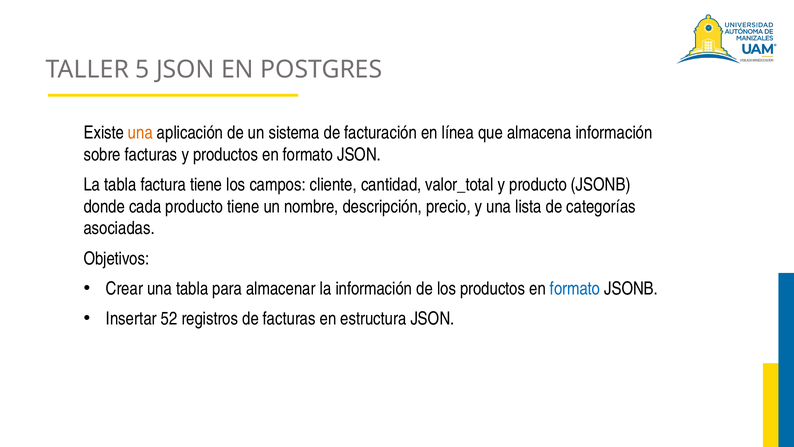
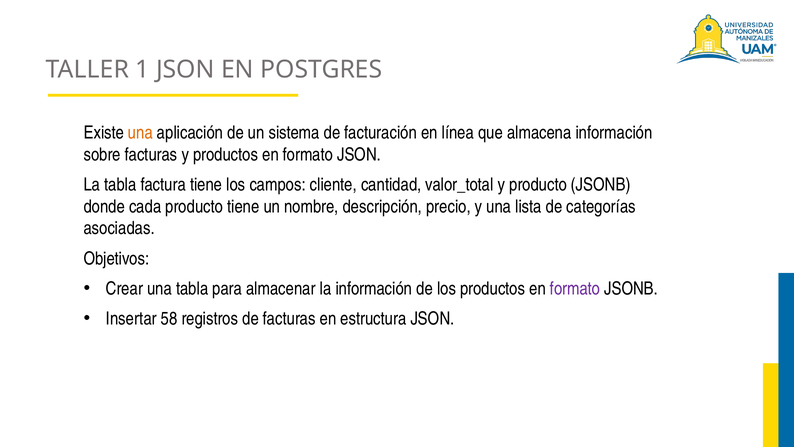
5: 5 -> 1
formato at (575, 288) colour: blue -> purple
52: 52 -> 58
